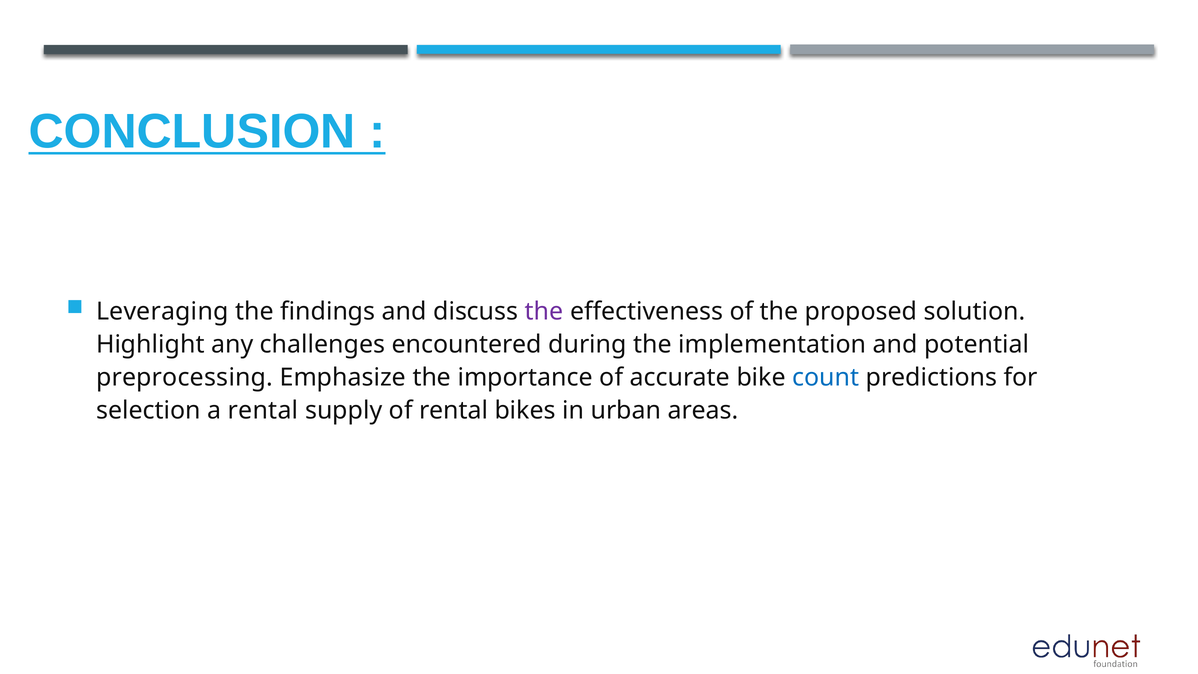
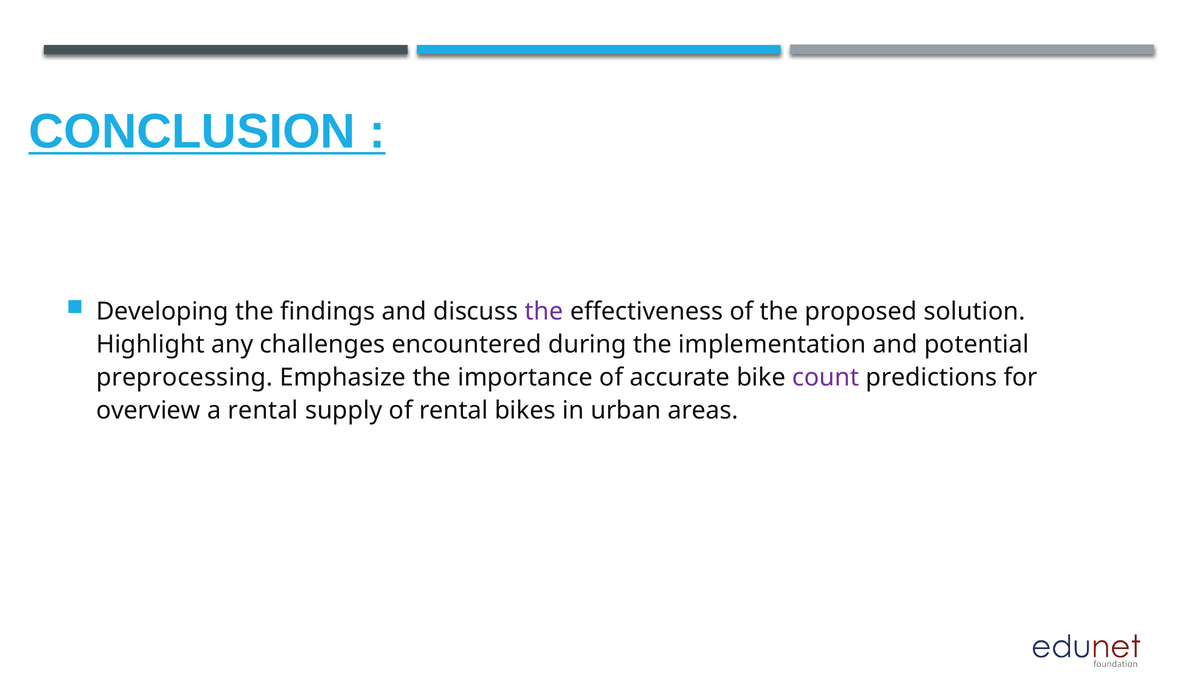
Leveraging: Leveraging -> Developing
count colour: blue -> purple
selection: selection -> overview
